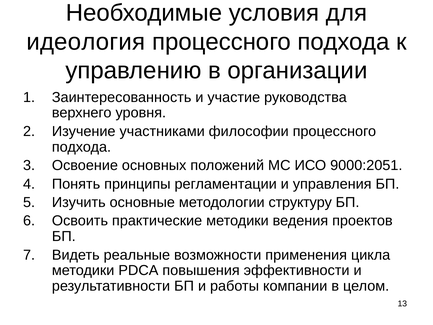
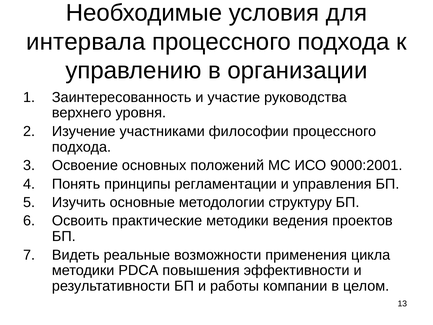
идеология: идеология -> интервала
9000:2051: 9000:2051 -> 9000:2001
